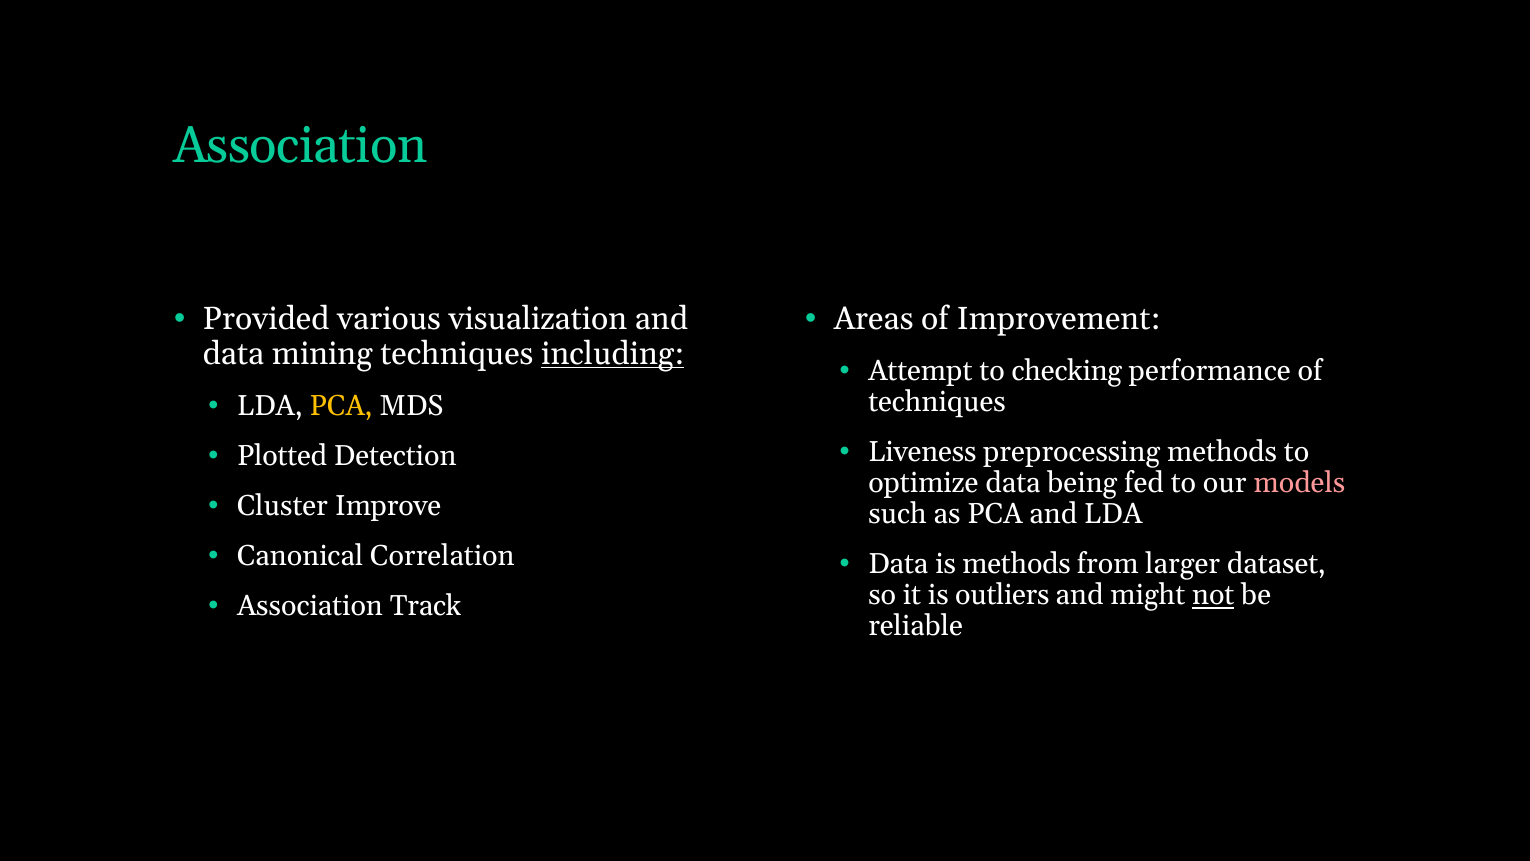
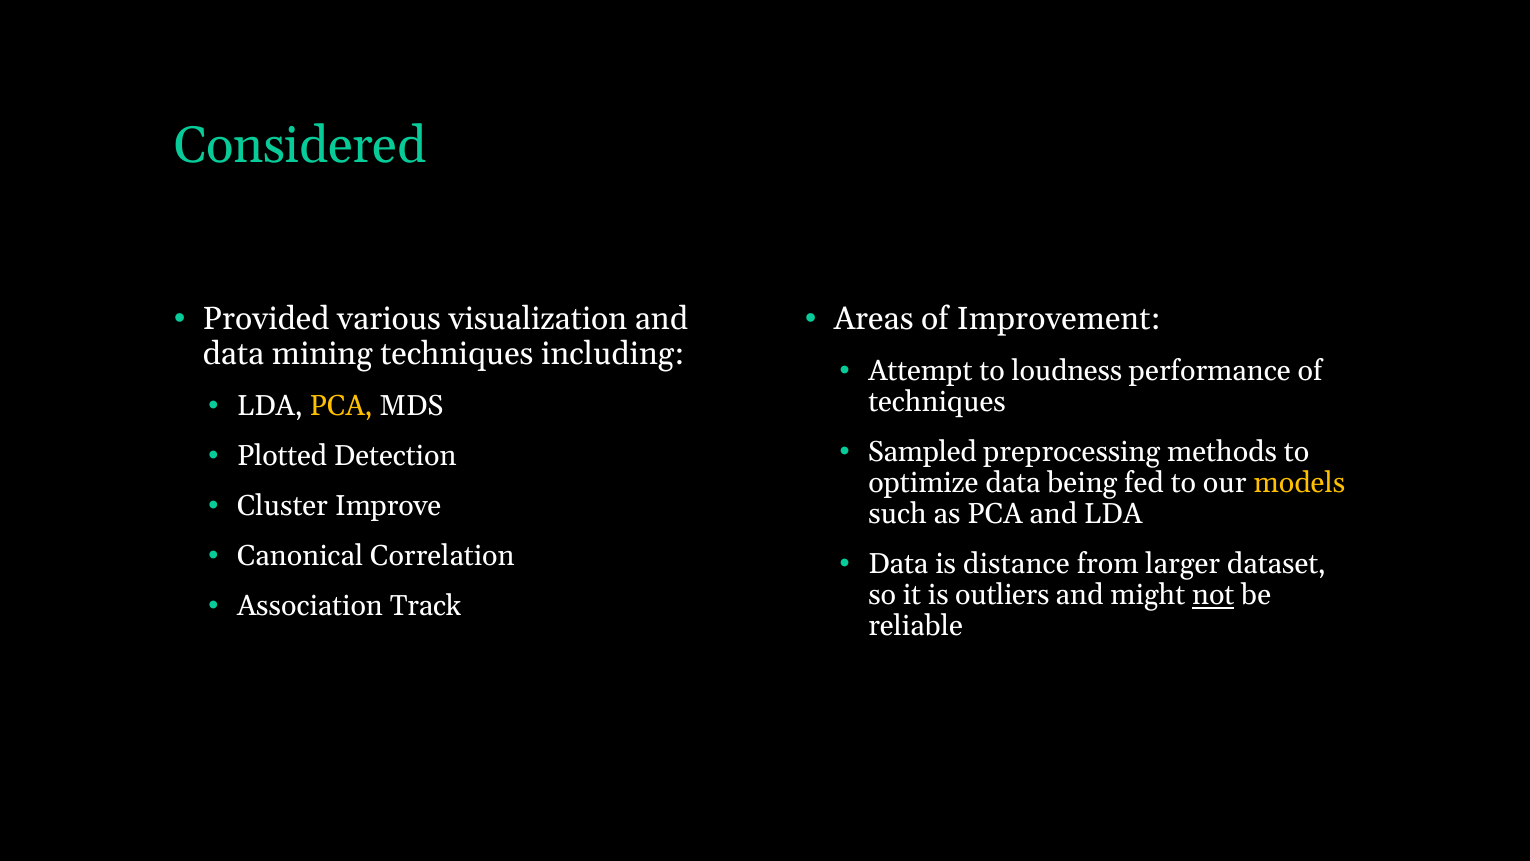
Association at (300, 146): Association -> Considered
including underline: present -> none
checking: checking -> loudness
Liveness: Liveness -> Sampled
models colour: pink -> yellow
is methods: methods -> distance
